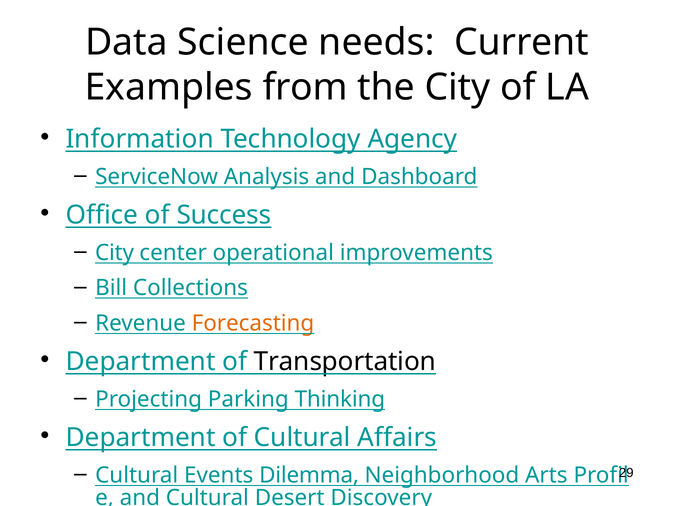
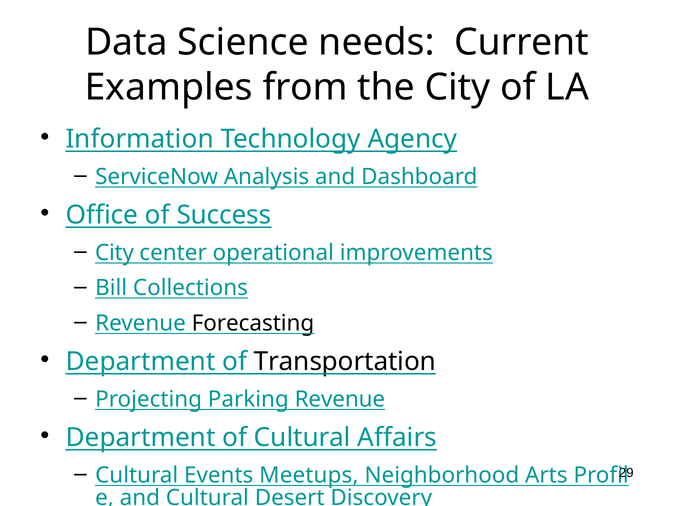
Forecasting colour: orange -> black
Parking Thinking: Thinking -> Revenue
Dilemma: Dilemma -> Meetups
